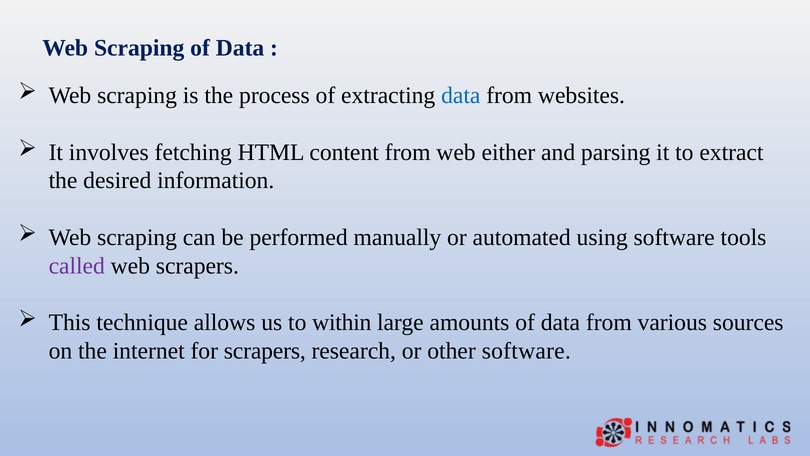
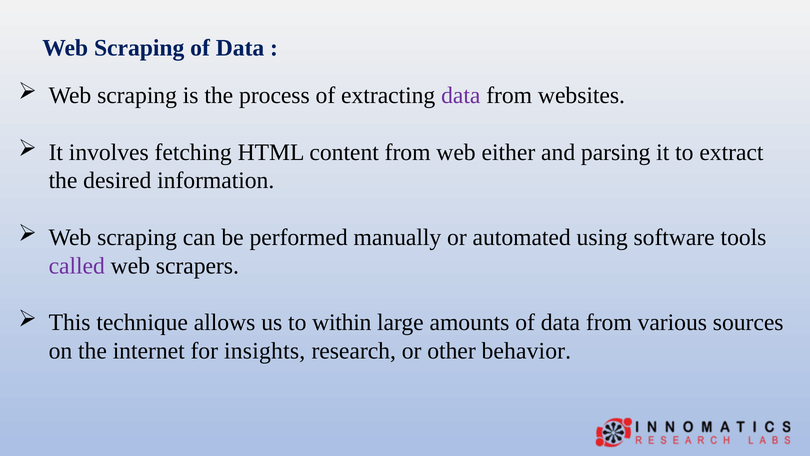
data at (461, 95) colour: blue -> purple
for scrapers: scrapers -> insights
other software: software -> behavior
